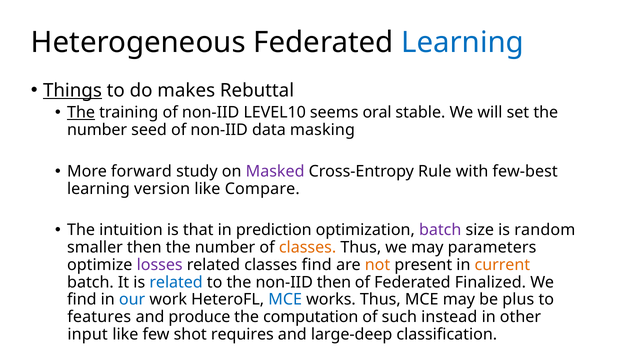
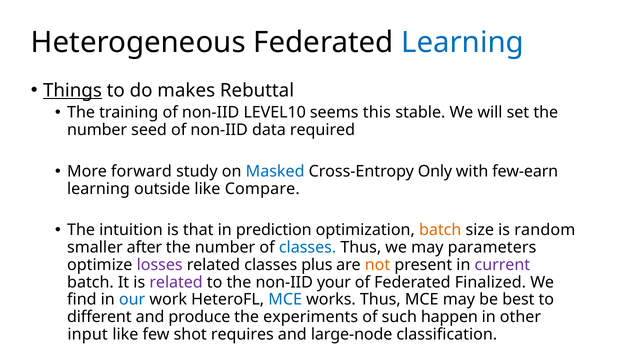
The at (81, 112) underline: present -> none
oral: oral -> this
masking: masking -> required
Masked colour: purple -> blue
Rule: Rule -> Only
few-best: few-best -> few-earn
version: version -> outside
batch at (440, 230) colour: purple -> orange
smaller then: then -> after
classes at (308, 247) colour: orange -> blue
classes find: find -> plus
current colour: orange -> purple
related at (176, 282) colour: blue -> purple
non-IID then: then -> your
plus: plus -> best
features: features -> different
computation: computation -> experiments
instead: instead -> happen
large-deep: large-deep -> large-node
